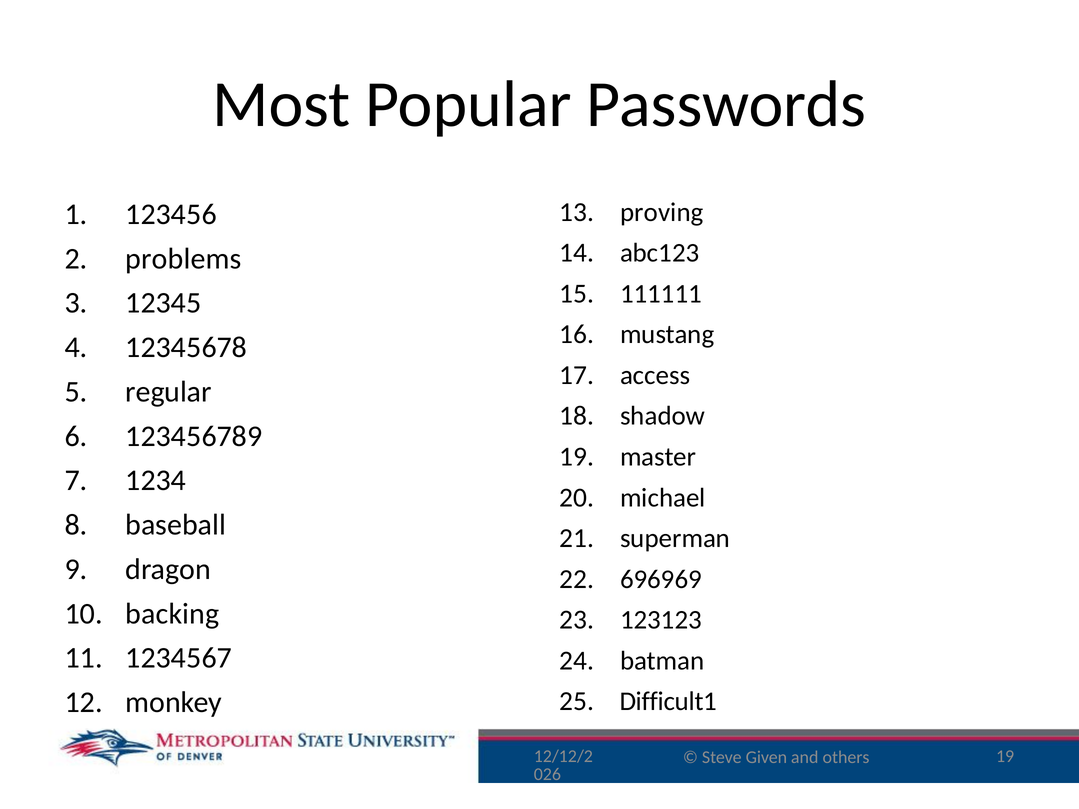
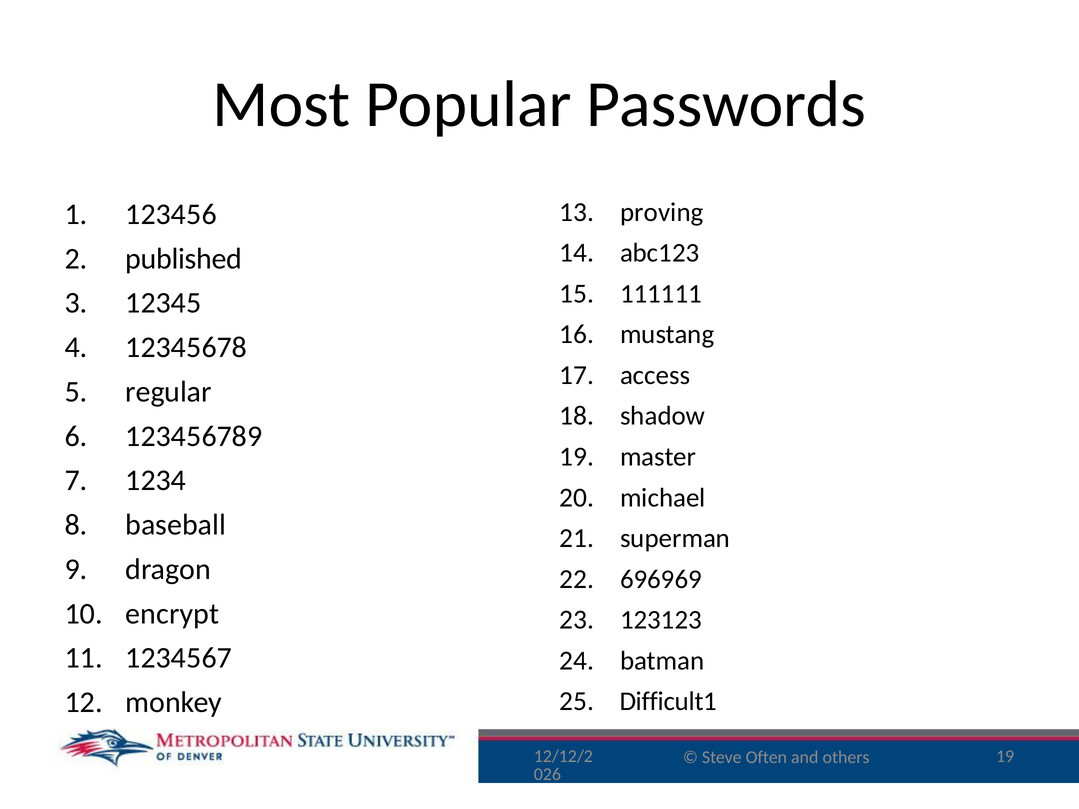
problems: problems -> published
backing: backing -> encrypt
Given: Given -> Often
